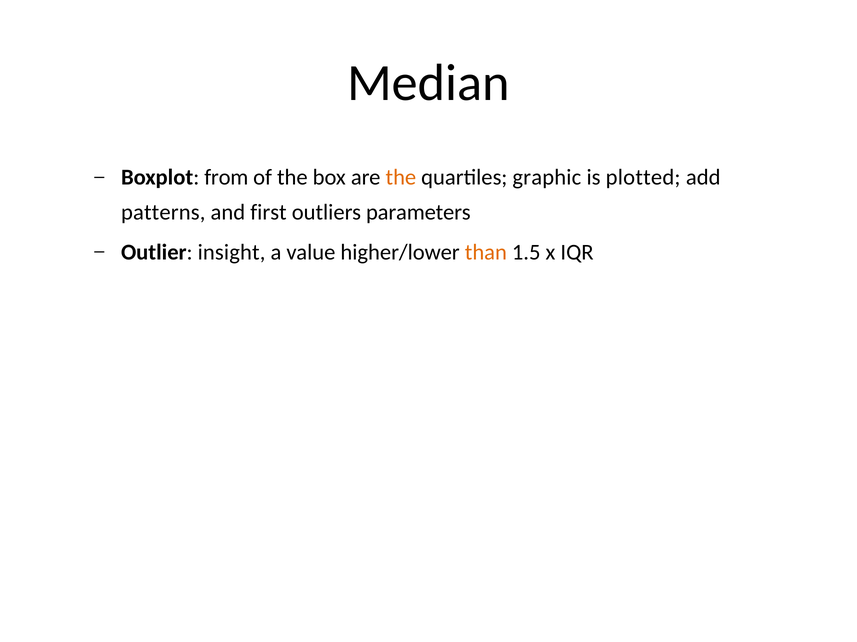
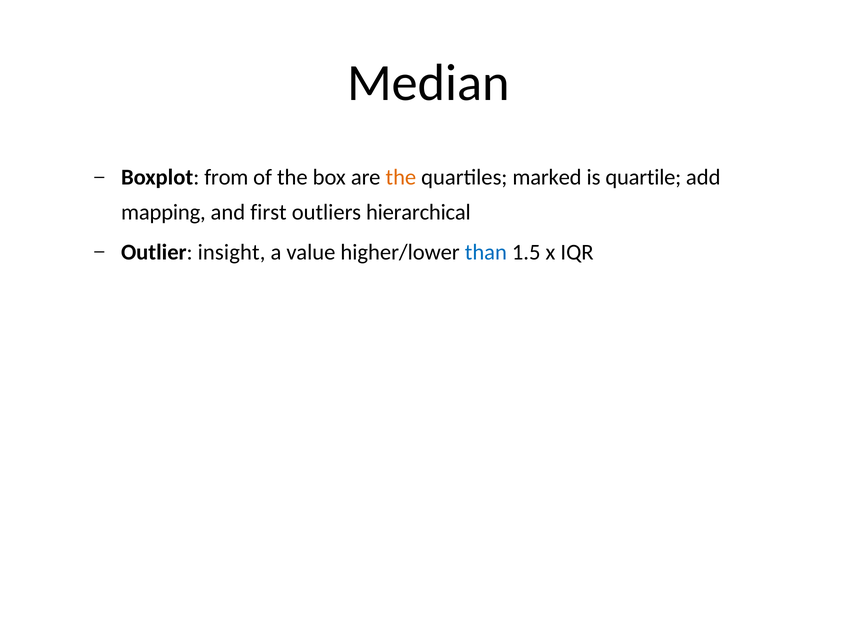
graphic: graphic -> marked
plotted: plotted -> quartile
patterns: patterns -> mapping
parameters: parameters -> hierarchical
than colour: orange -> blue
